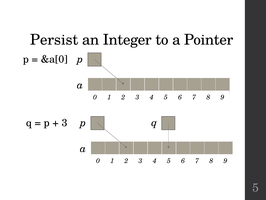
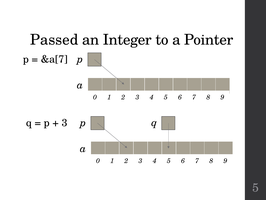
Persist: Persist -> Passed
&a[0: &a[0 -> &a[7
